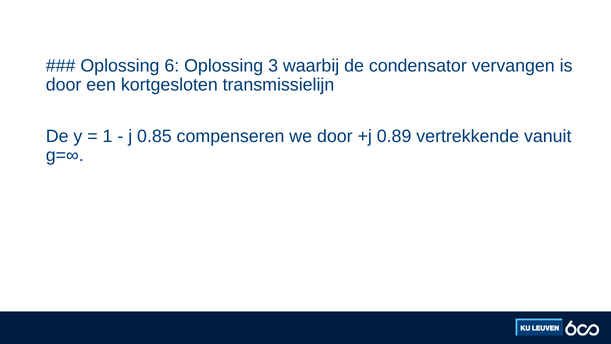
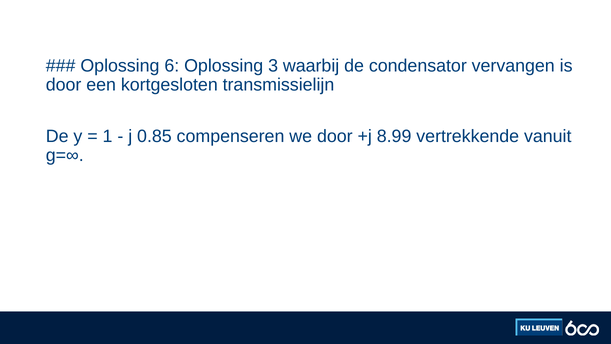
0.89: 0.89 -> 8.99
